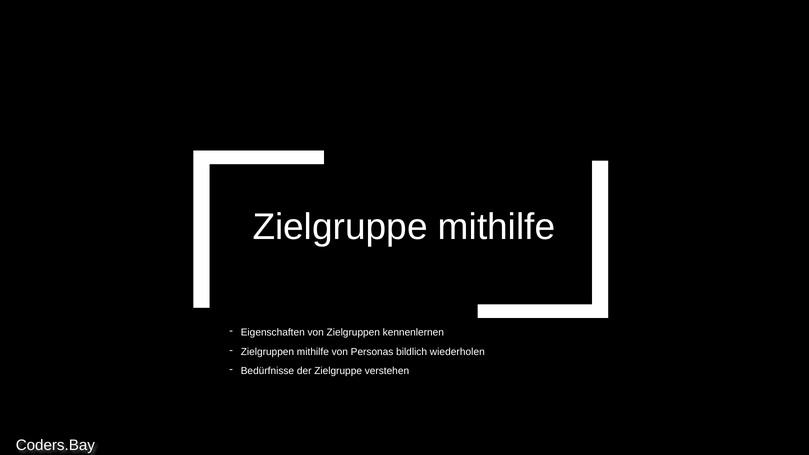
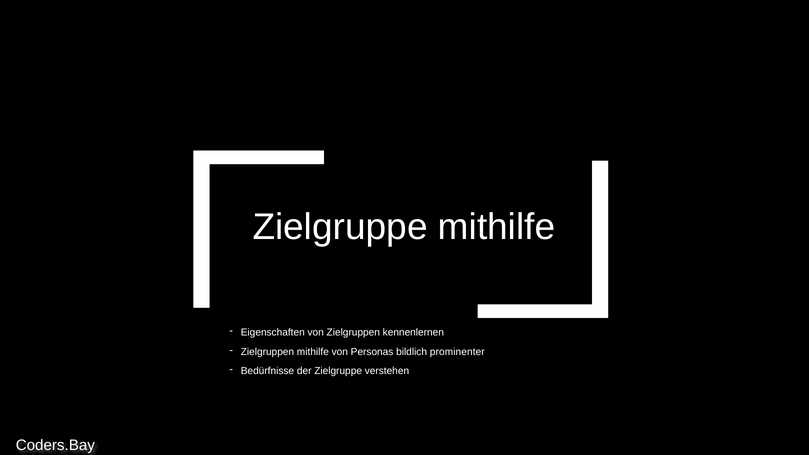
wiederholen: wiederholen -> prominenter
